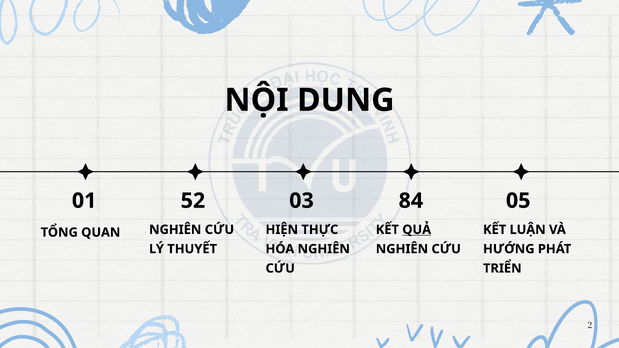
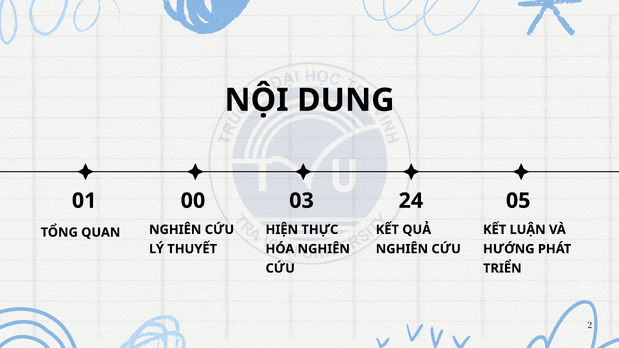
52: 52 -> 00
84: 84 -> 24
QUẢ underline: present -> none
